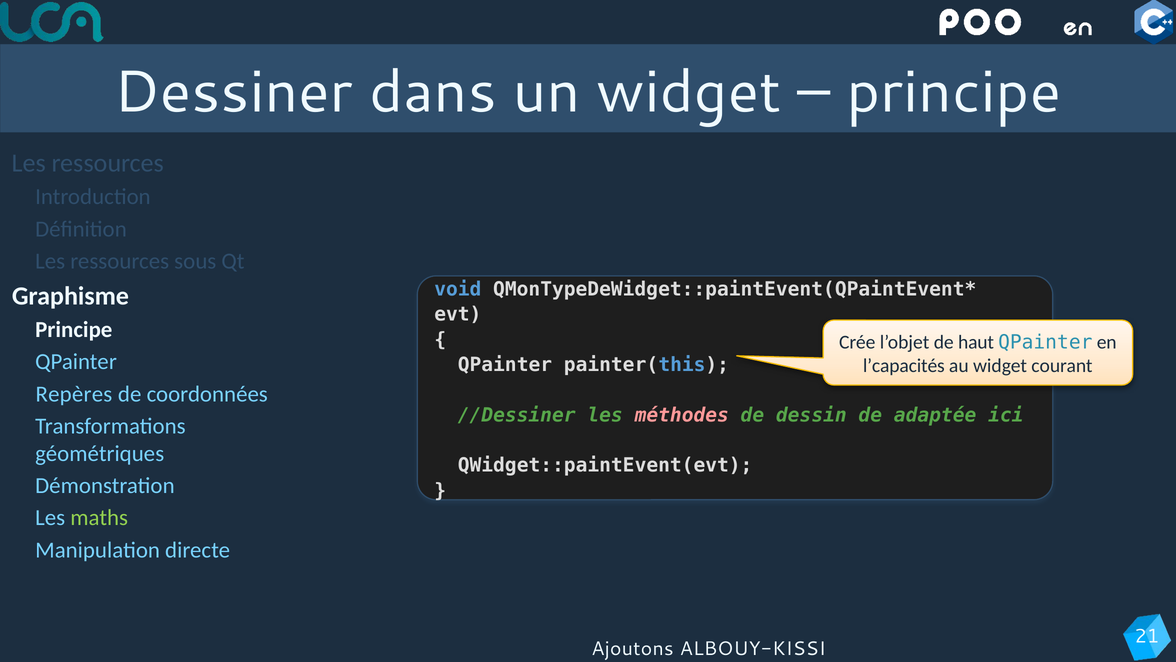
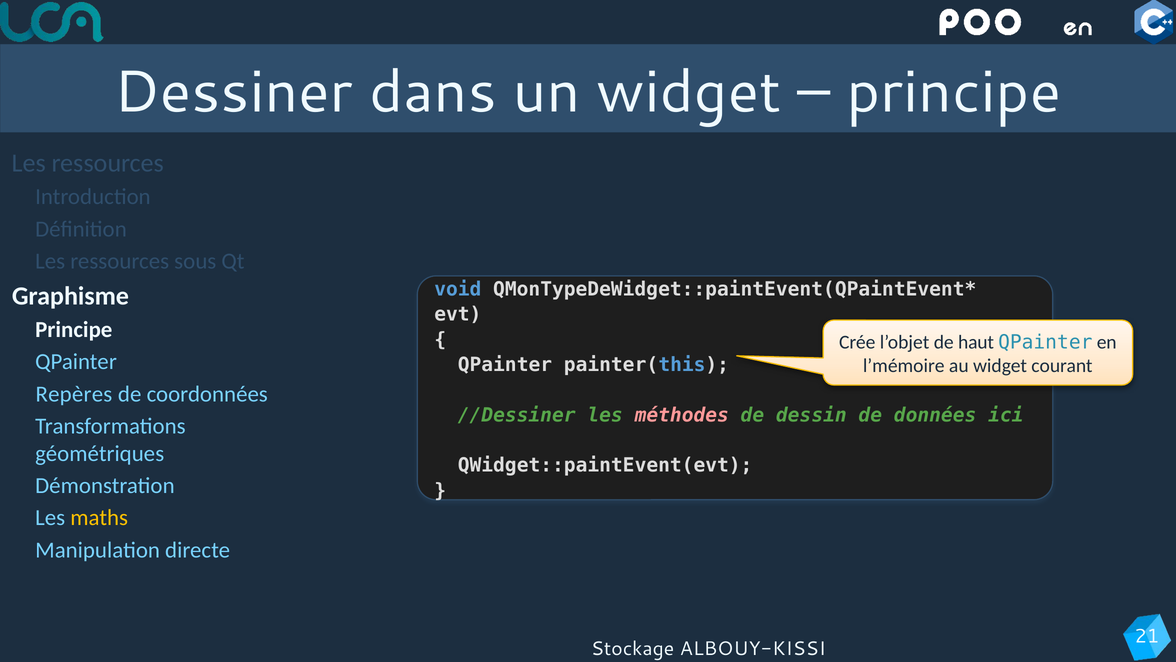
l’capacités: l’capacités -> l’mémoire
adaptée: adaptée -> données
maths colour: light green -> yellow
Ajoutons: Ajoutons -> Stockage
